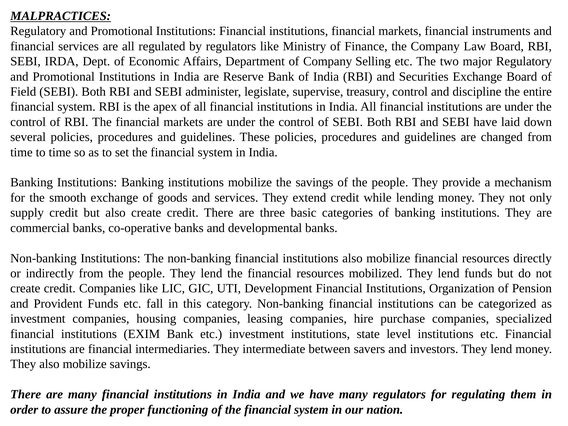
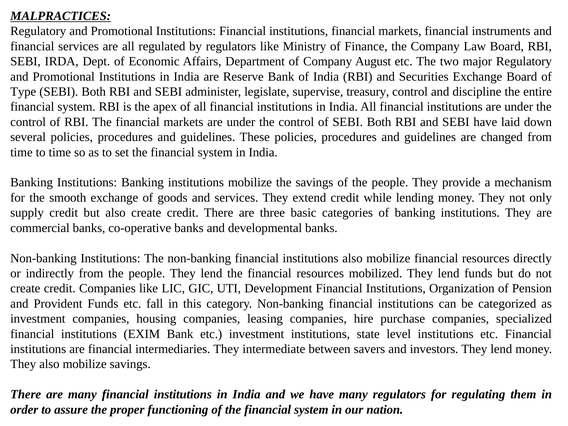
Selling: Selling -> August
Field: Field -> Type
